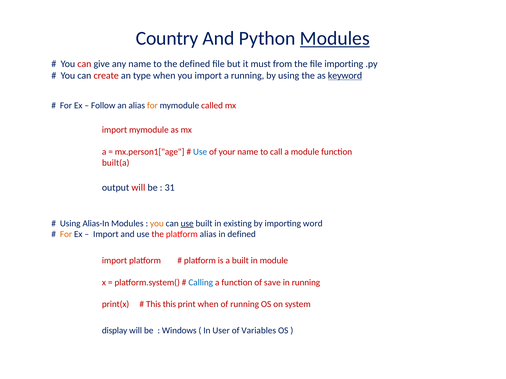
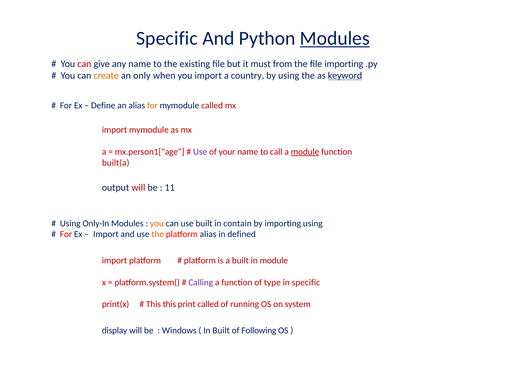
Country at (167, 38): Country -> Specific
the defined: defined -> existing
create colour: red -> orange
type: type -> only
a running: running -> country
Follow: Follow -> Define
Use at (200, 152) colour: blue -> purple
module at (305, 152) underline: none -> present
31: 31 -> 11
Alias-In: Alias-In -> Only-In
use at (187, 224) underline: present -> none
existing: existing -> contain
importing word: word -> using
For at (66, 235) colour: orange -> red
the at (158, 235) colour: red -> orange
Calling colour: blue -> purple
save: save -> type
in running: running -> specific
print when: when -> called
In User: User -> Built
Variables: Variables -> Following
